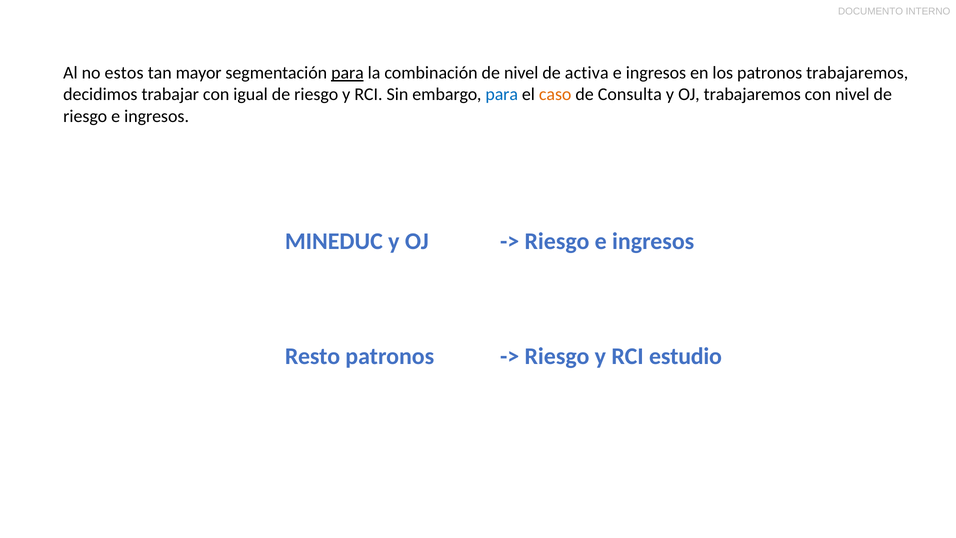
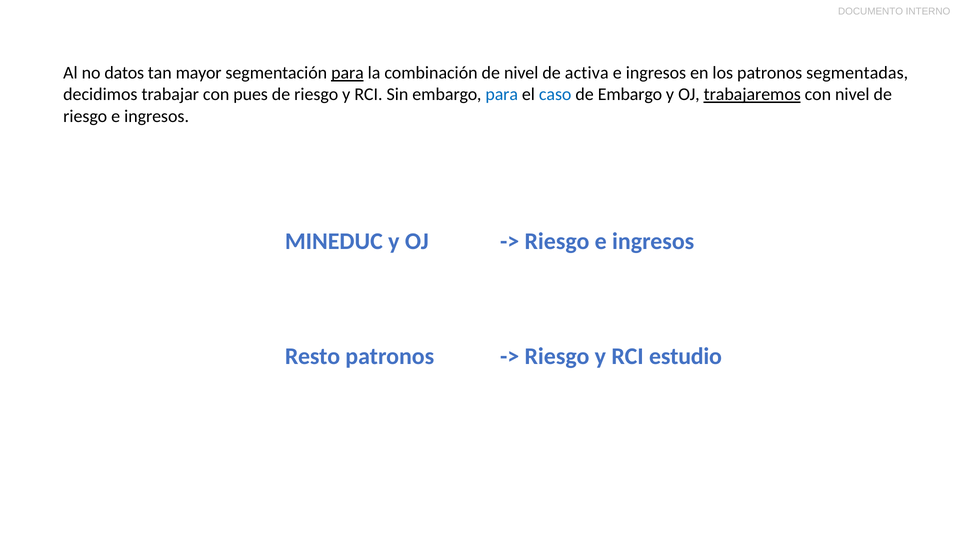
estos: estos -> datos
patronos trabajaremos: trabajaremos -> segmentadas
igual: igual -> pues
caso colour: orange -> blue
de Consulta: Consulta -> Embargo
trabajaremos at (752, 95) underline: none -> present
